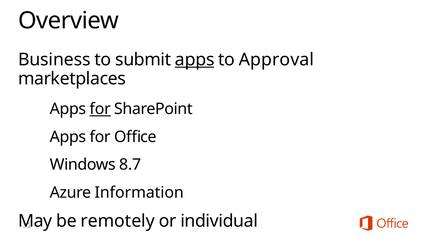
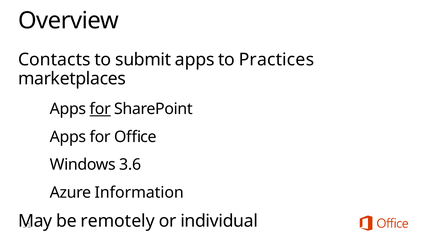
Business: Business -> Contacts
apps at (195, 60) underline: present -> none
Approval: Approval -> Practices
8.7: 8.7 -> 3.6
